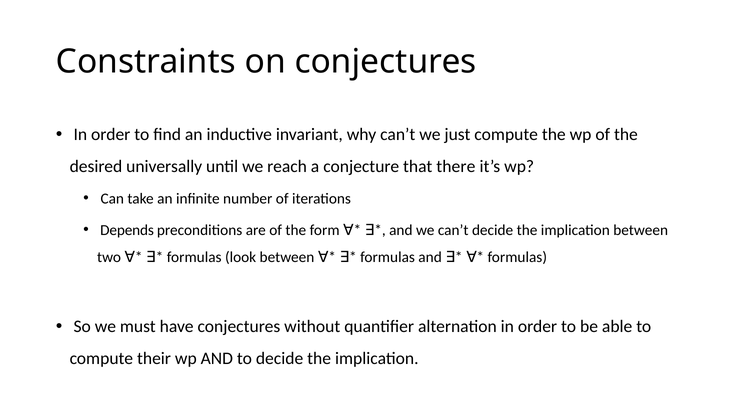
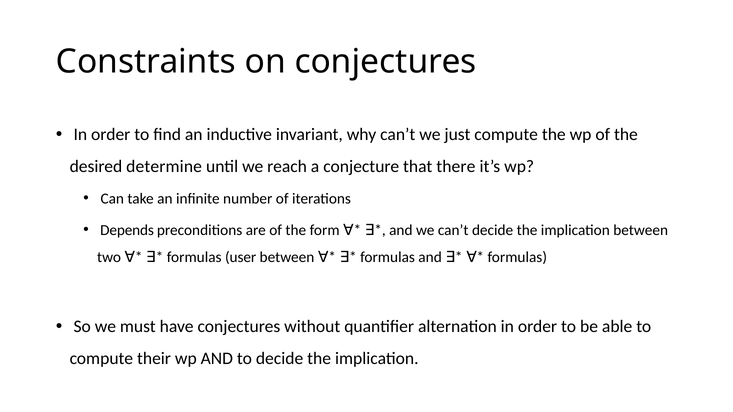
universally: universally -> determine
look: look -> user
